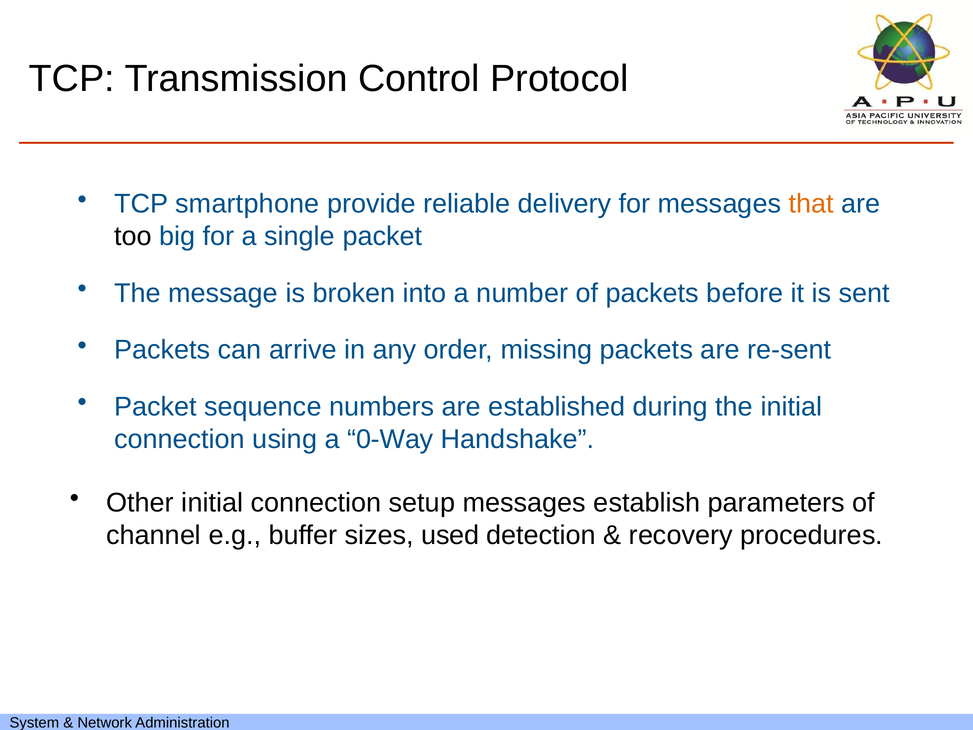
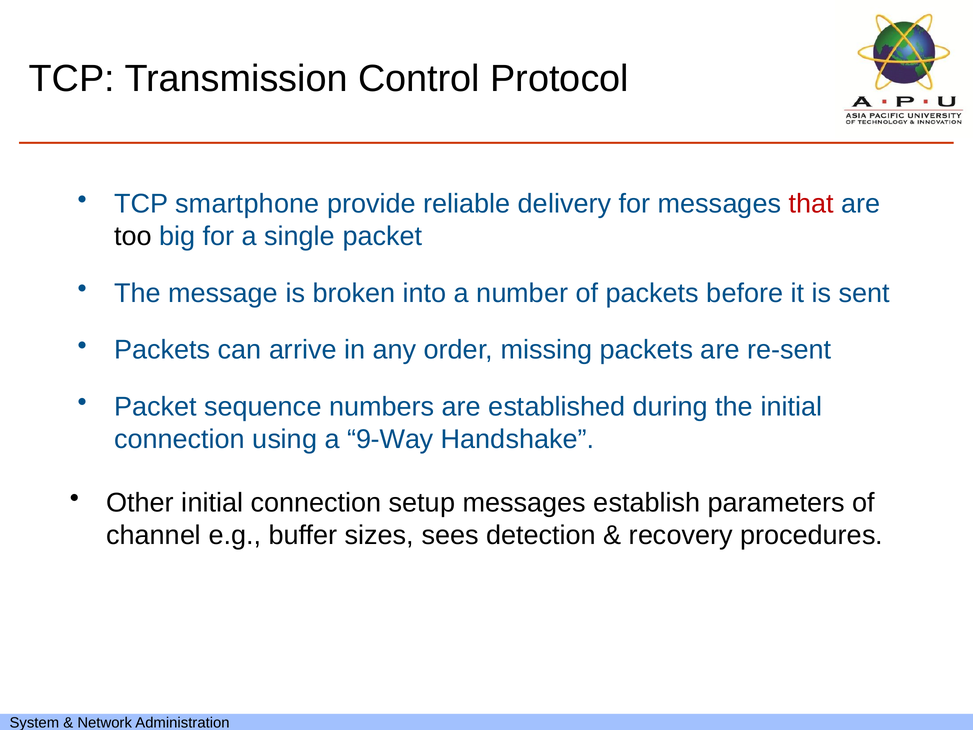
that colour: orange -> red
0-Way: 0-Way -> 9-Way
used: used -> sees
